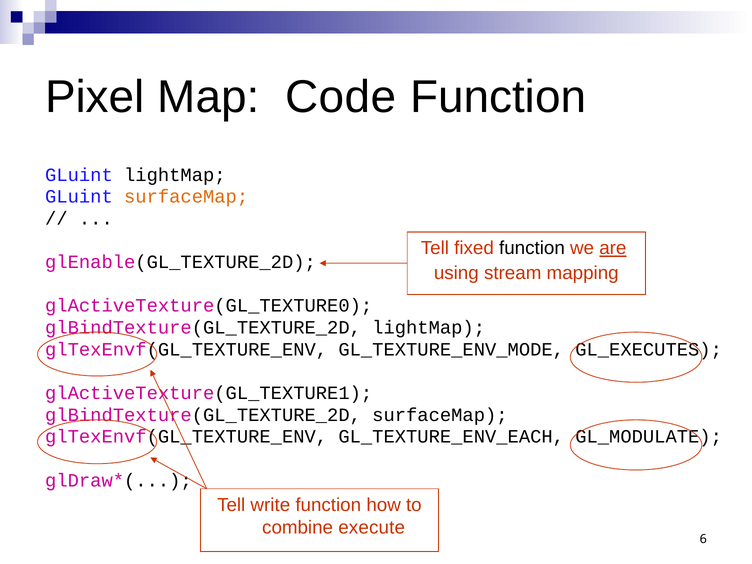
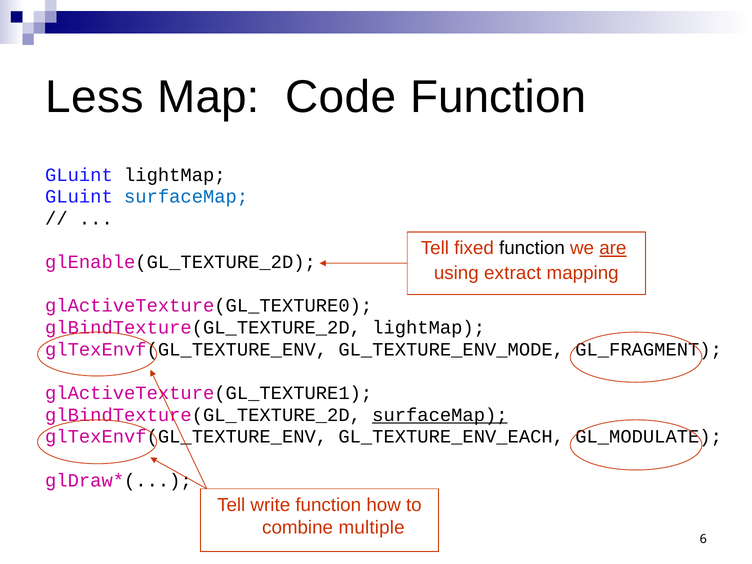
Pixel: Pixel -> Less
surfaceMap at (186, 197) colour: orange -> blue
stream: stream -> extract
GL_EXECUTES: GL_EXECUTES -> GL_FRAGMENT
surfaceMap at (440, 415) underline: none -> present
execute: execute -> multiple
